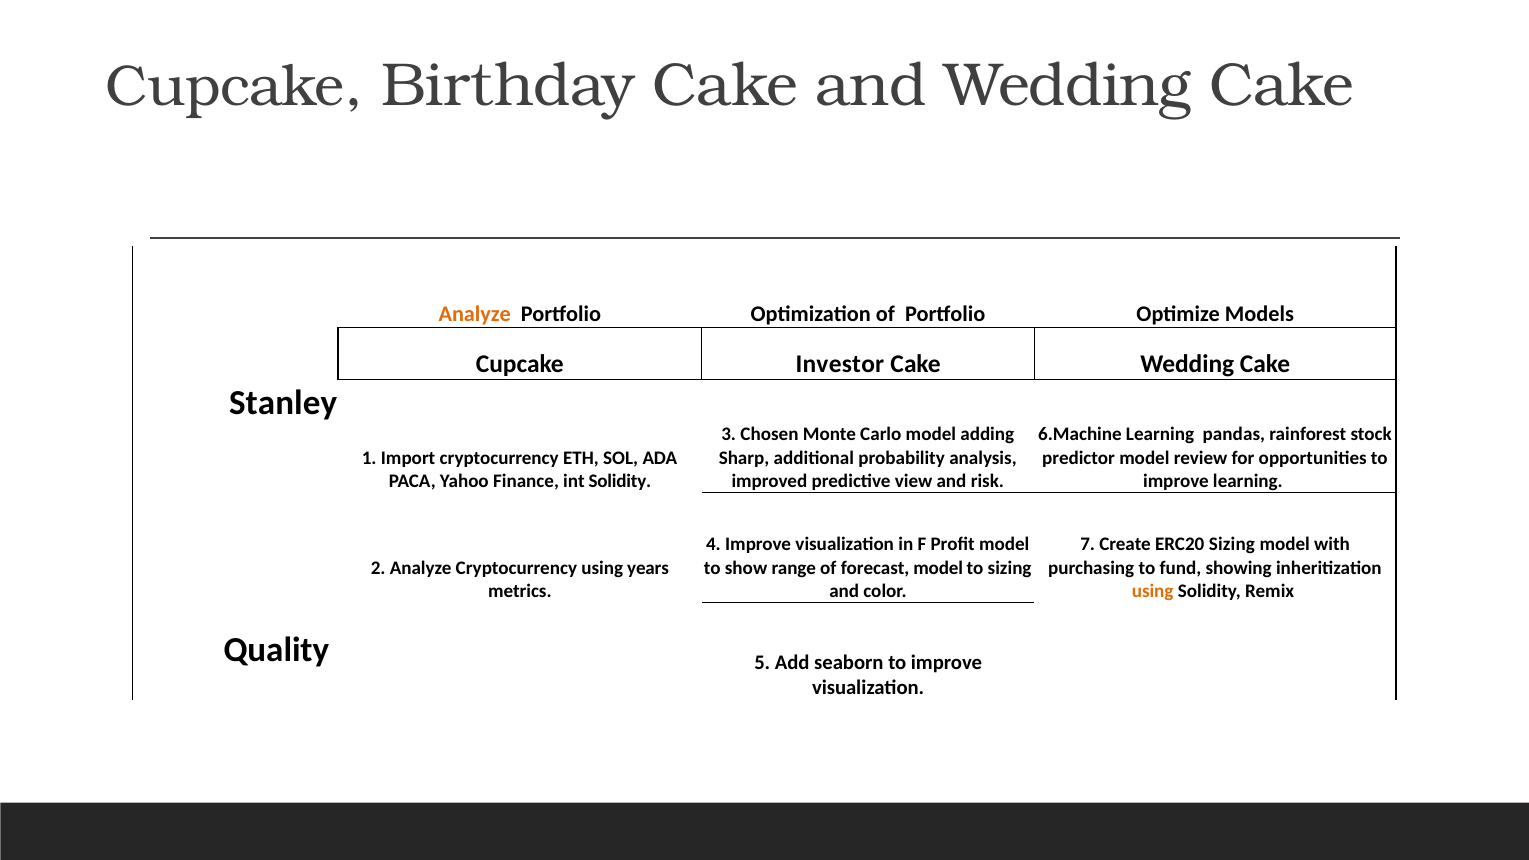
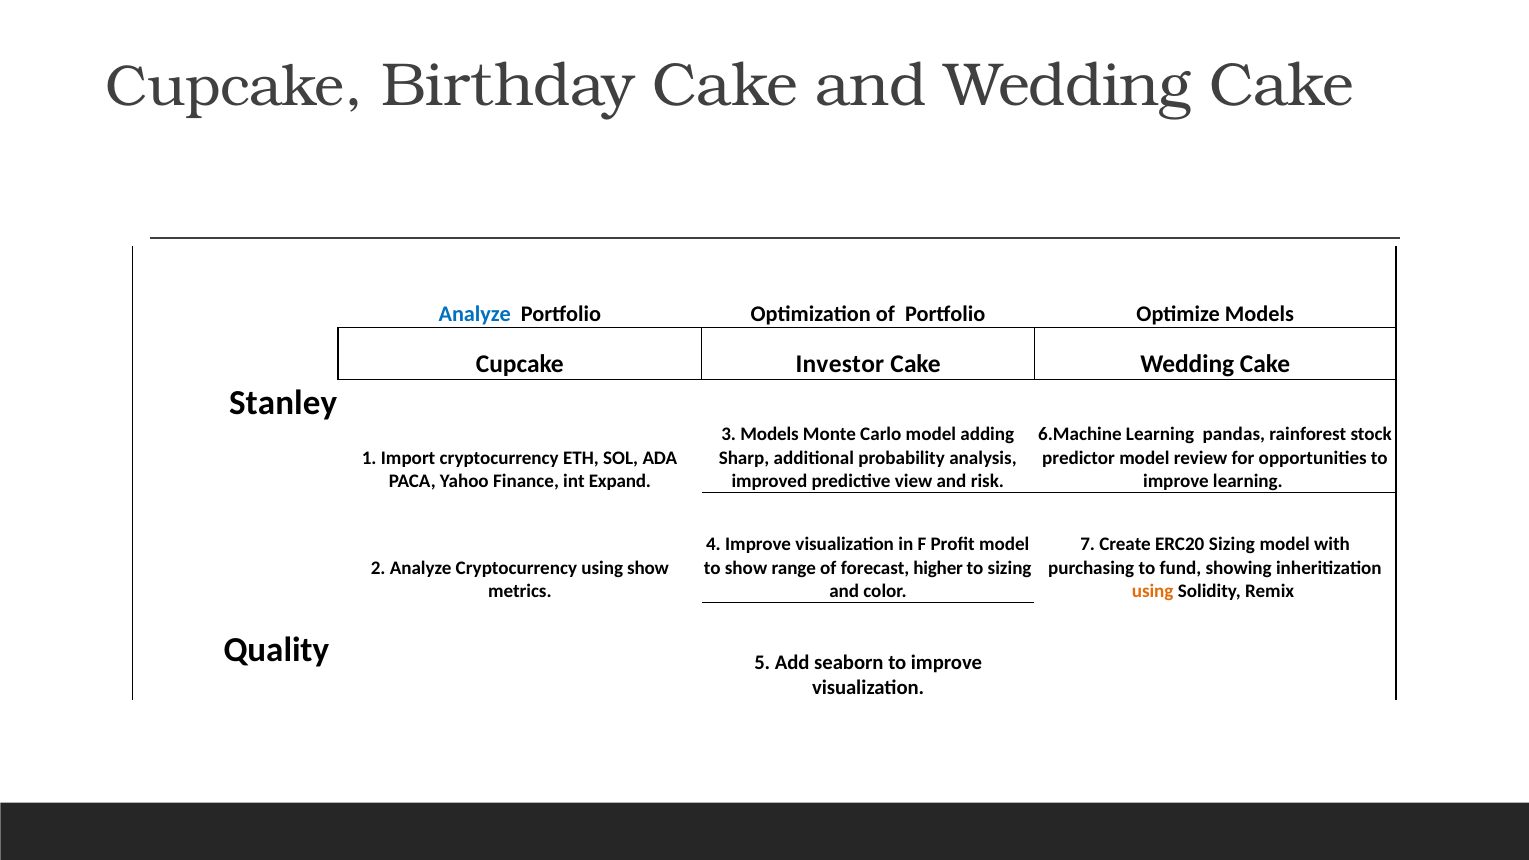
Analyze at (475, 314) colour: orange -> blue
3 Chosen: Chosen -> Models
int Solidity: Solidity -> Expand
using years: years -> show
forecast model: model -> higher
